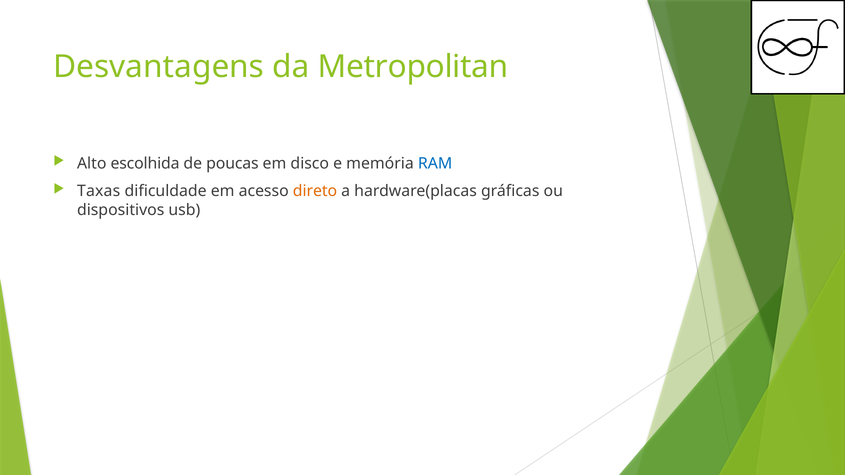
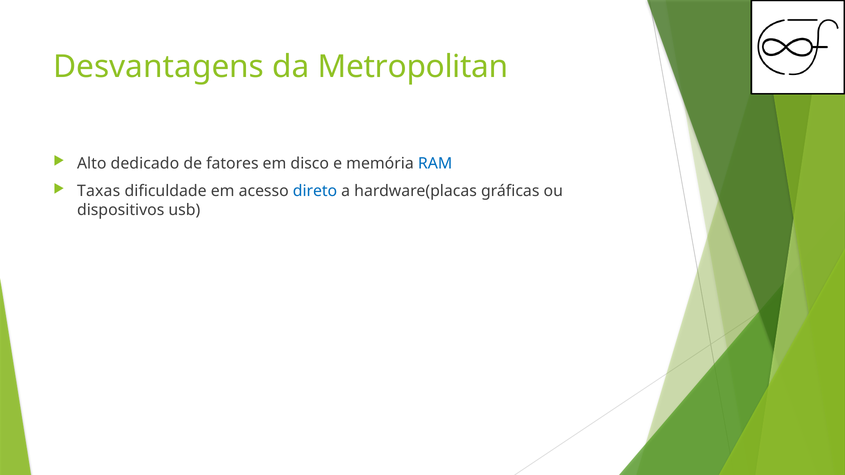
escolhida: escolhida -> dedicado
poucas: poucas -> fatores
direto colour: orange -> blue
